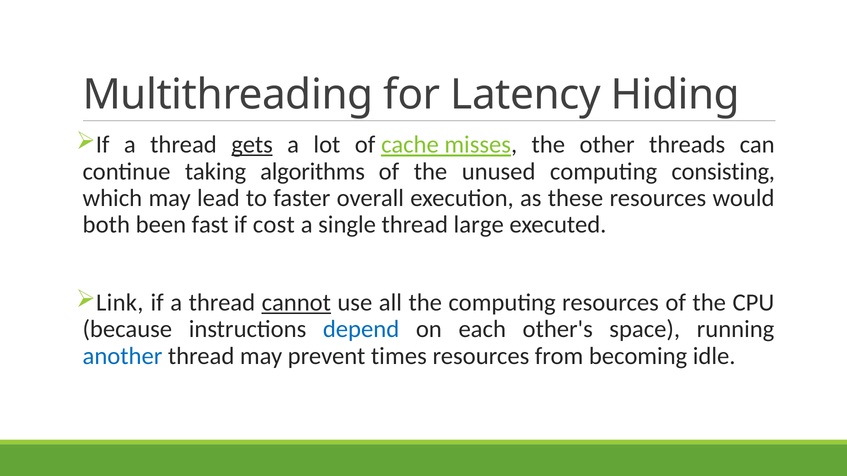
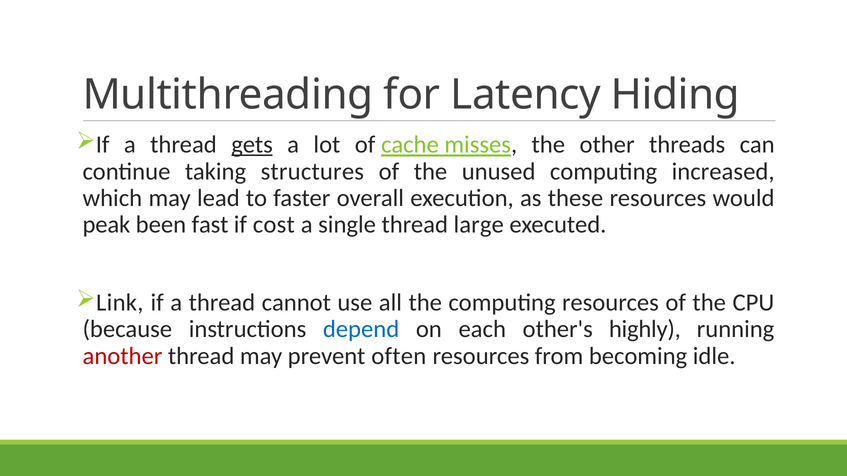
algorithms: algorithms -> structures
consisting: consisting -> increased
both: both -> peak
cannot underline: present -> none
space: space -> highly
another colour: blue -> red
times: times -> often
